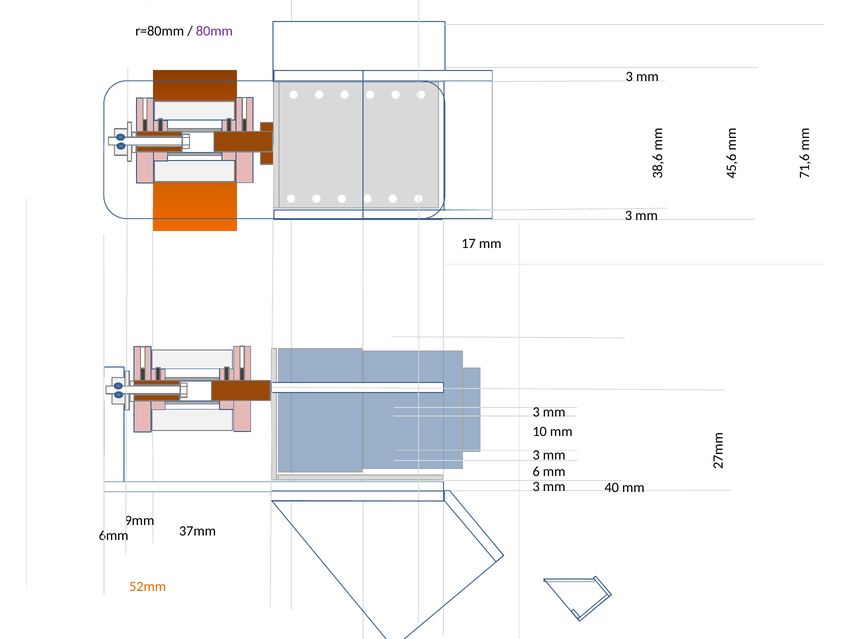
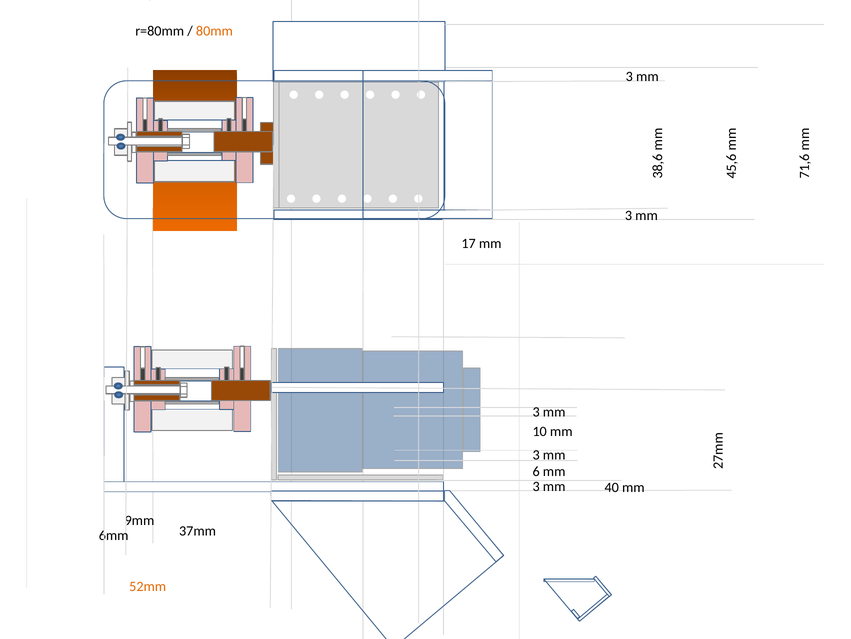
80mm colour: purple -> orange
